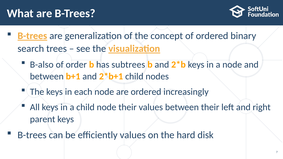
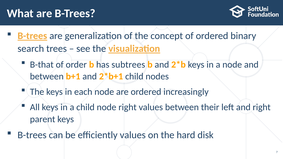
B-also: B-also -> B-that
node their: their -> right
